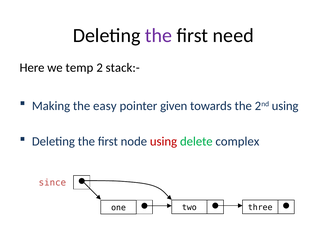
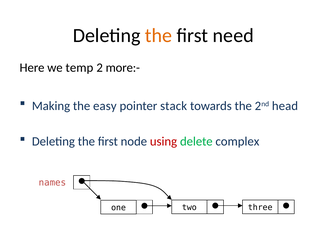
the at (158, 35) colour: purple -> orange
stack:-: stack:- -> more:-
given: given -> stack
2nd using: using -> head
since: since -> names
